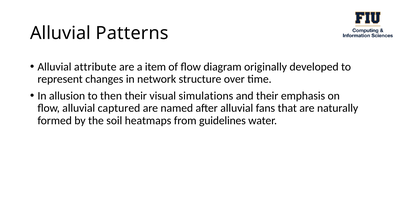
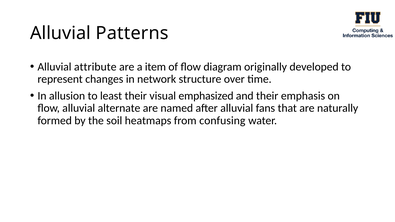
then: then -> least
simulations: simulations -> emphasized
captured: captured -> alternate
guidelines: guidelines -> confusing
